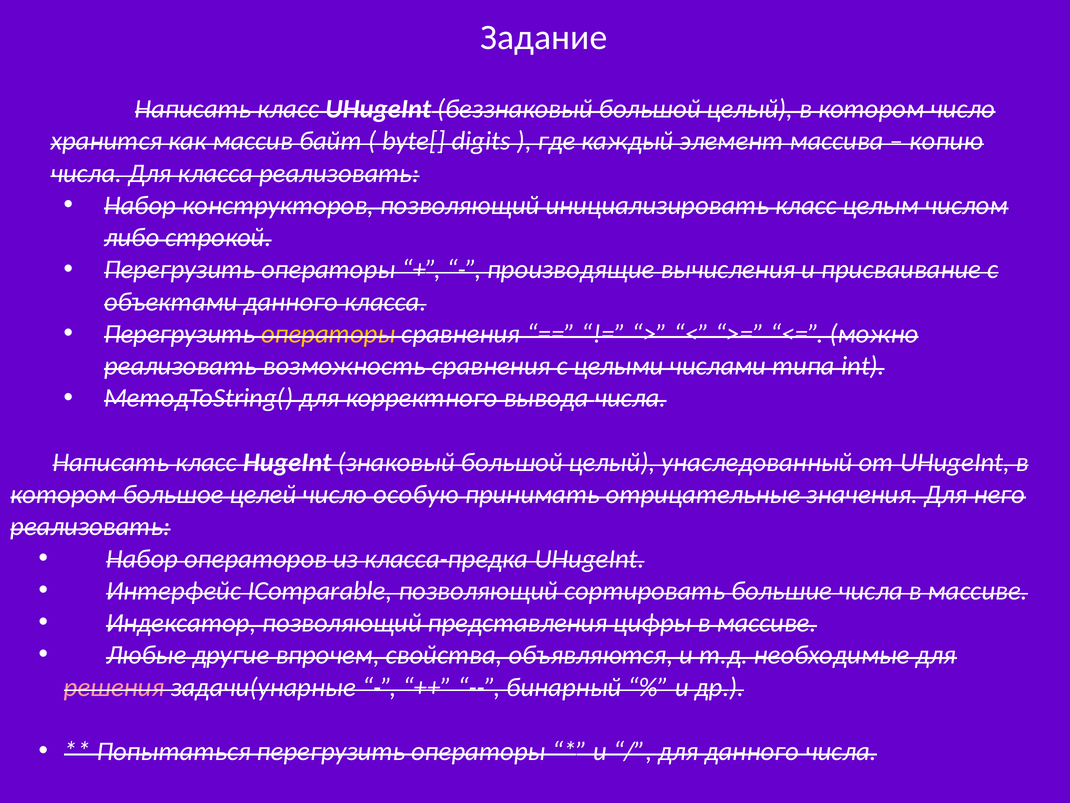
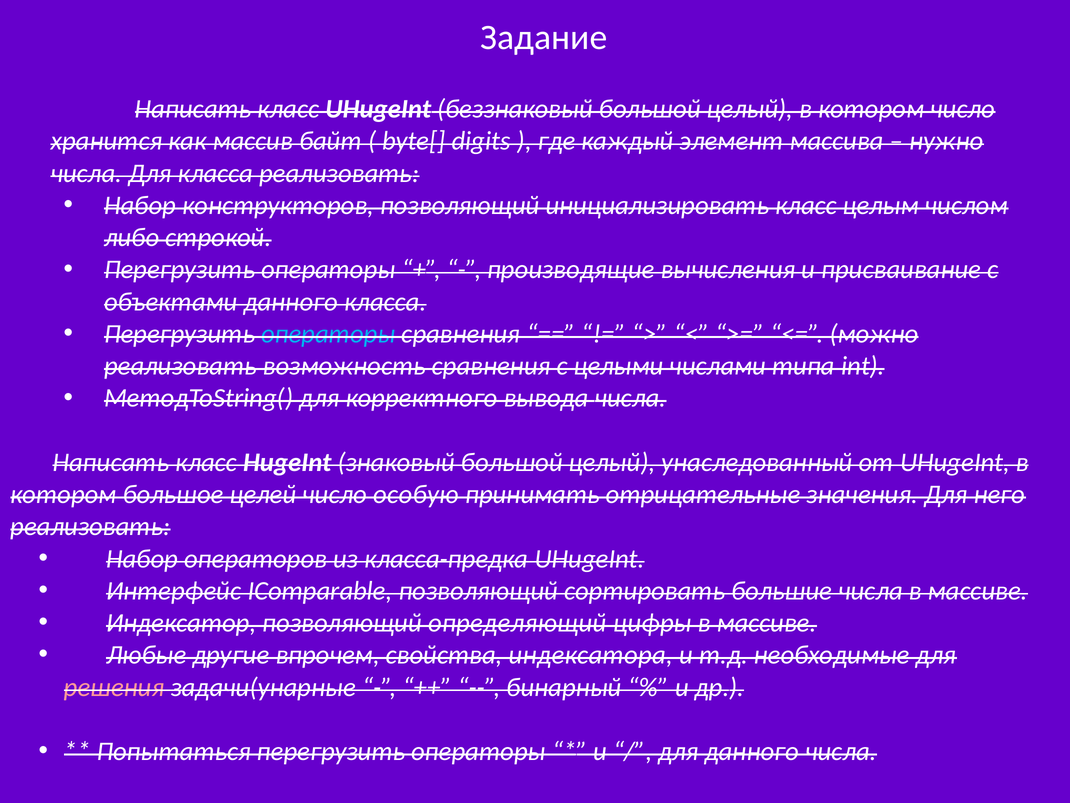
копию: копию -> нужно
операторы at (328, 334) colour: yellow -> light blue
представления: представления -> определяющий
объявляются: объявляются -> индексатора
